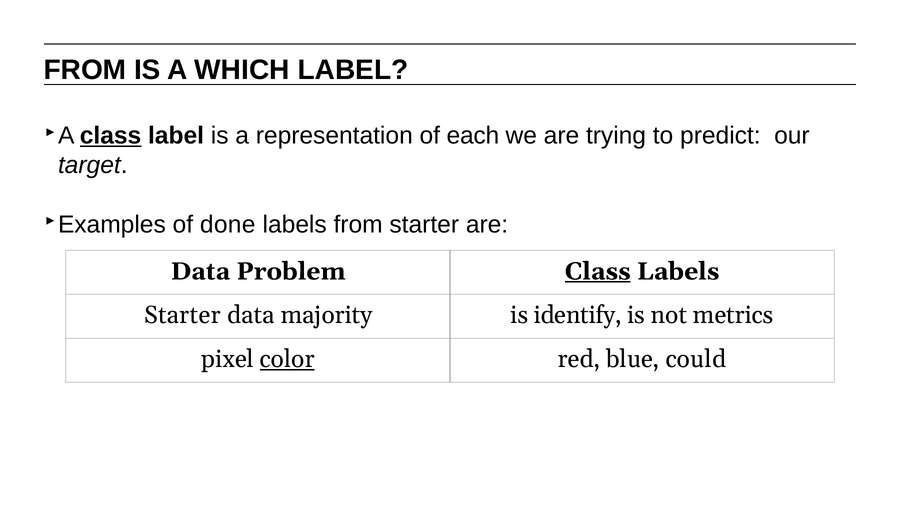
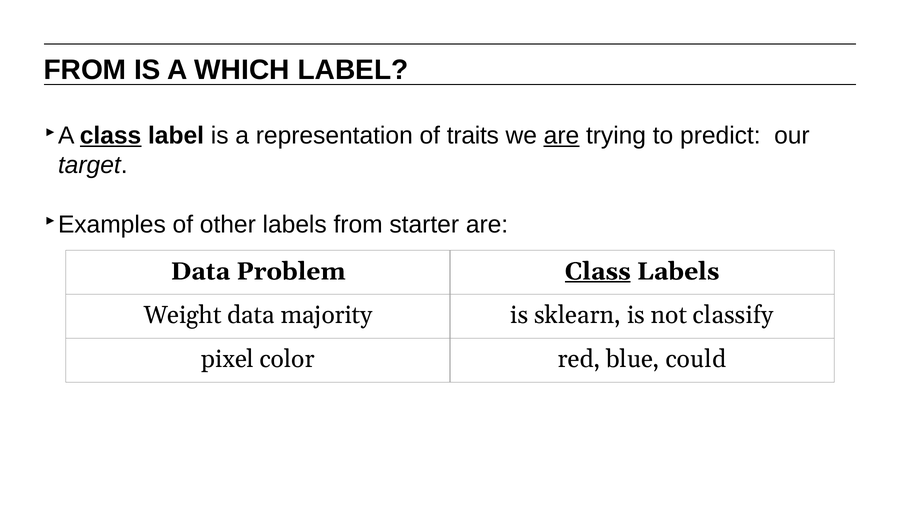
each: each -> traits
are at (561, 136) underline: none -> present
done: done -> other
Starter at (182, 315): Starter -> Weight
identify: identify -> sklearn
metrics: metrics -> classify
color underline: present -> none
